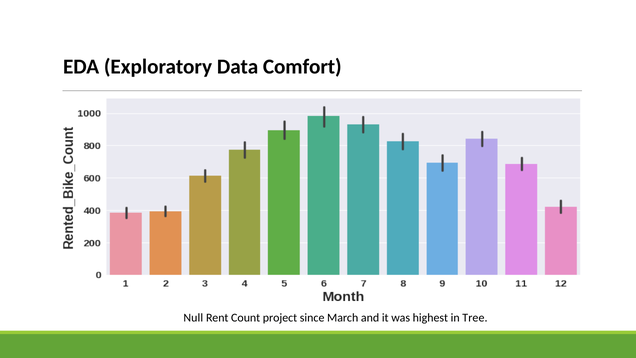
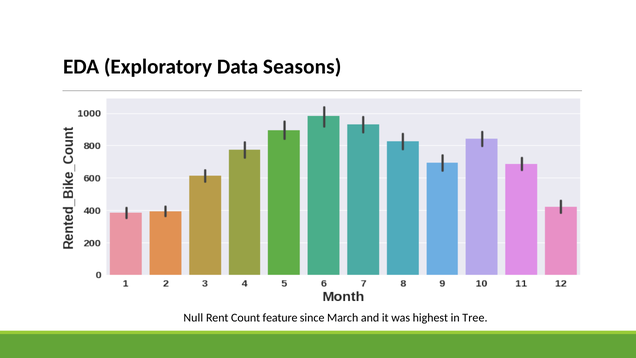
Comfort: Comfort -> Seasons
project: project -> feature
